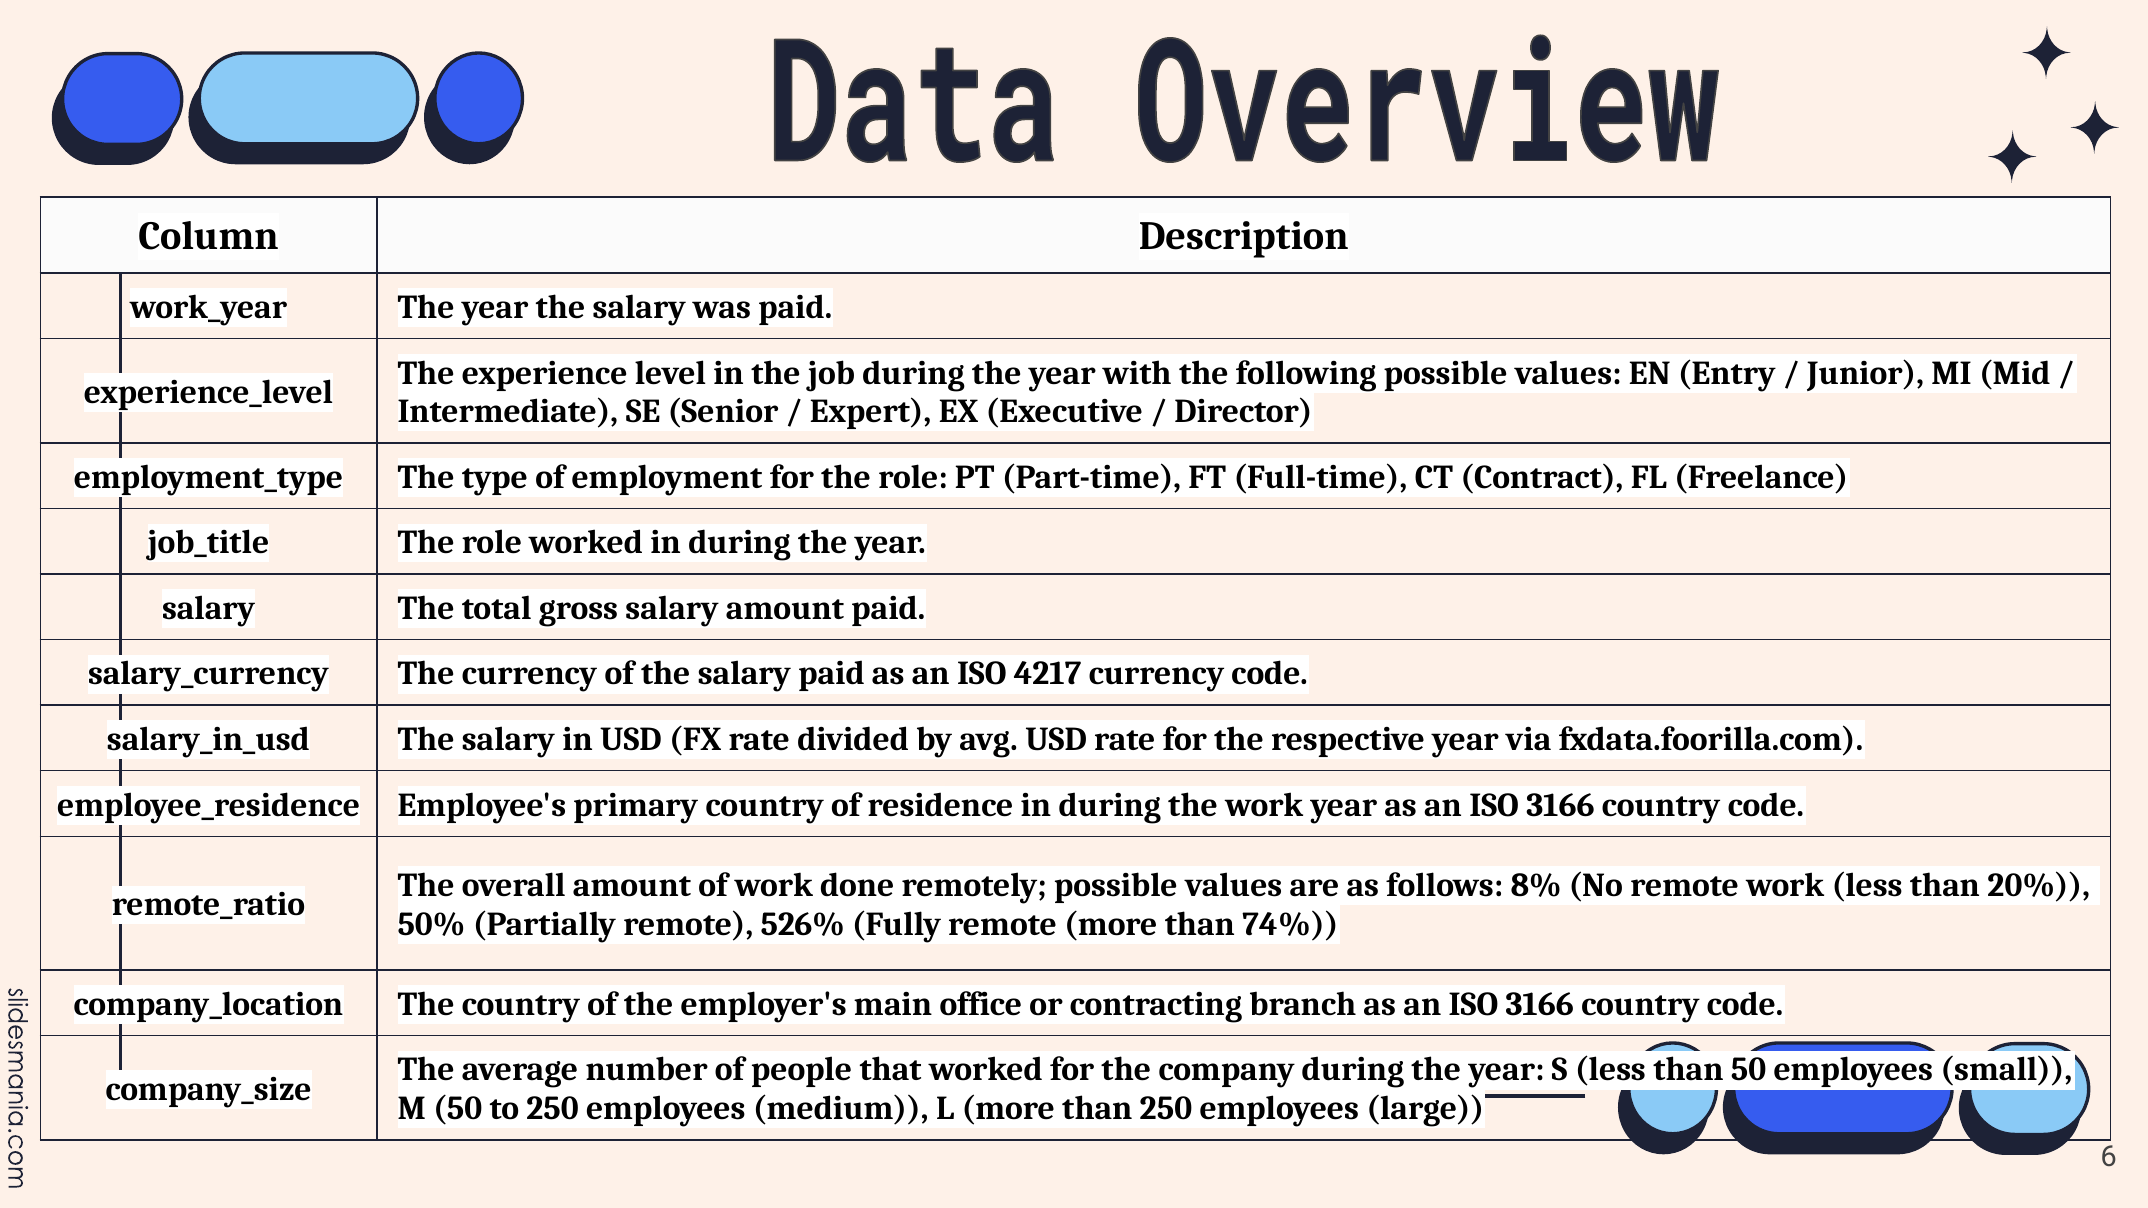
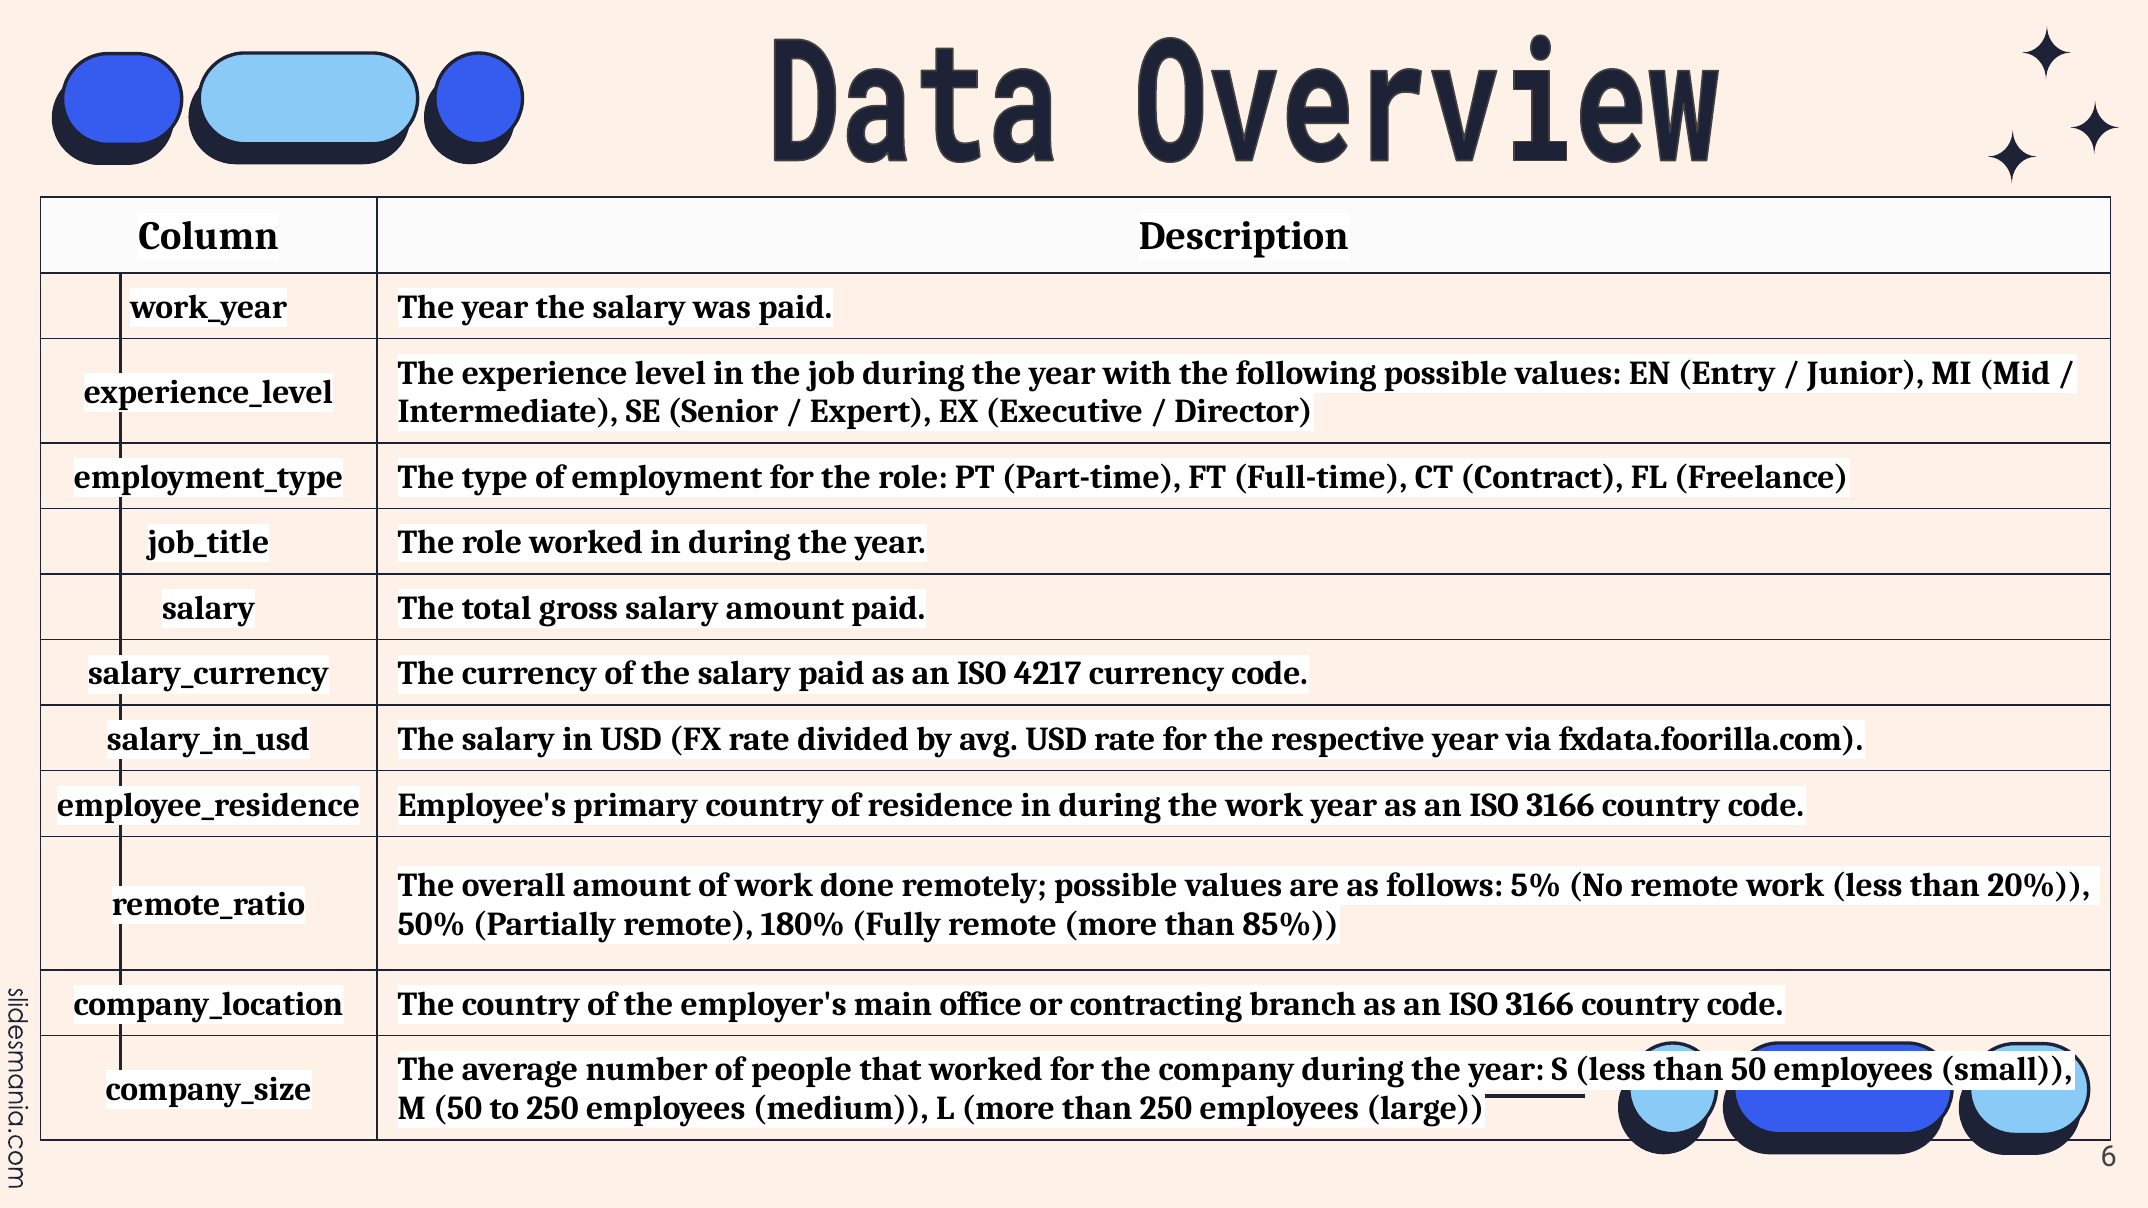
8%: 8% -> 5%
526%: 526% -> 180%
74%: 74% -> 85%
